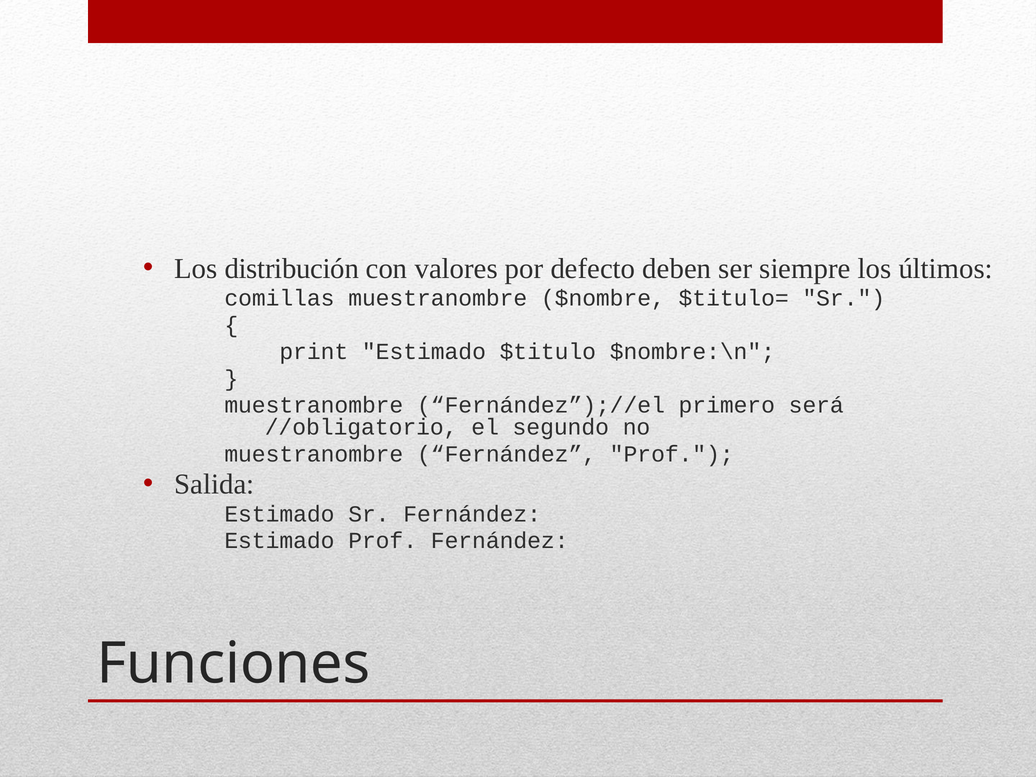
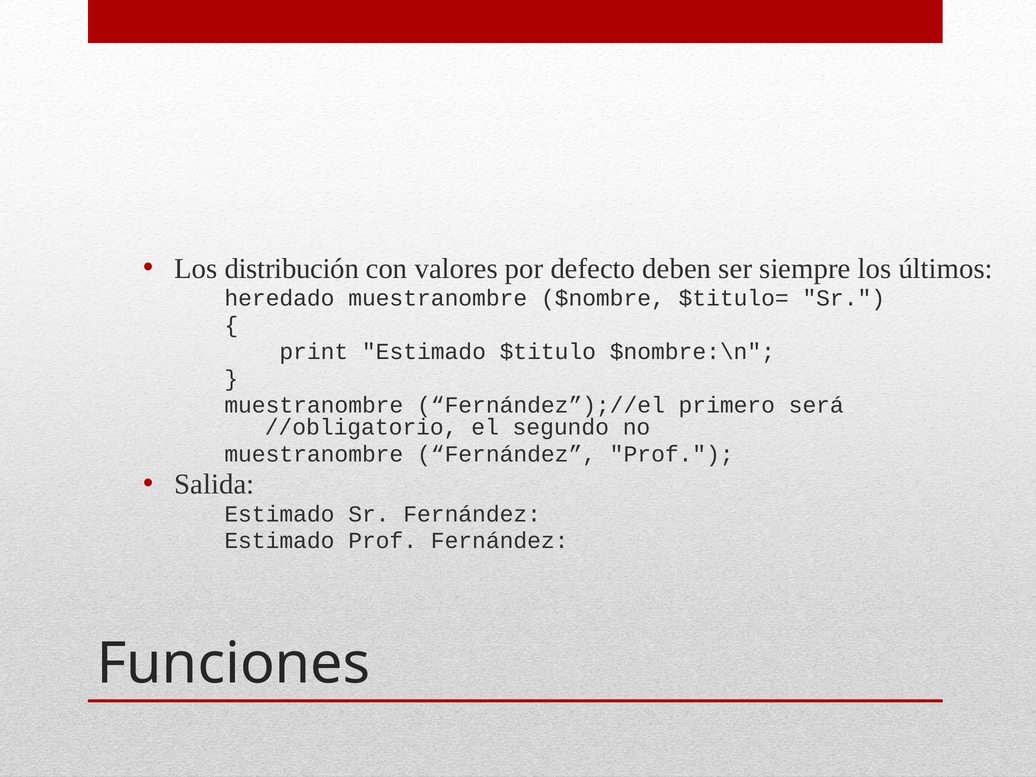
comillas: comillas -> heredado
